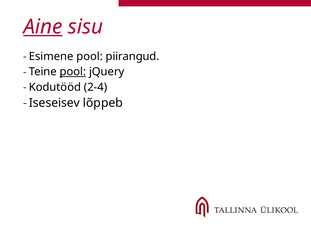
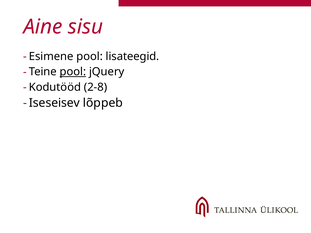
Aine underline: present -> none
piirangud: piirangud -> lisateegid
2-4: 2-4 -> 2-8
